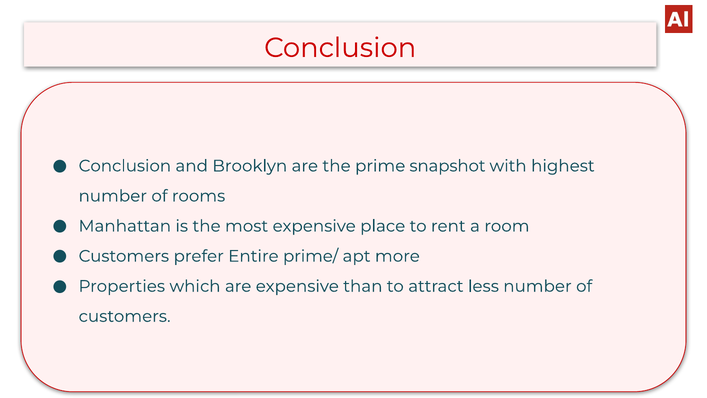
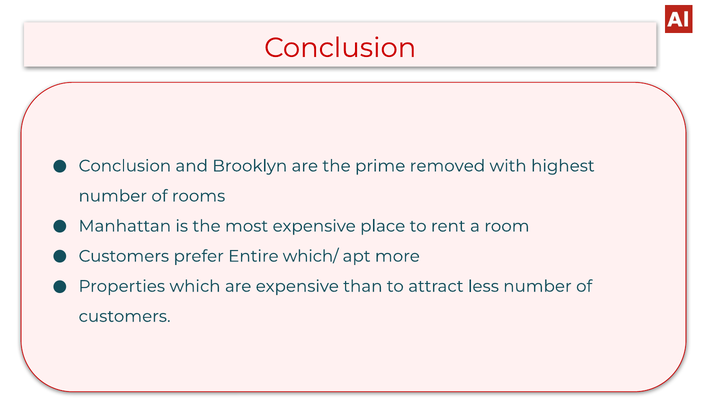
snapshot: snapshot -> removed
prime/: prime/ -> which/
